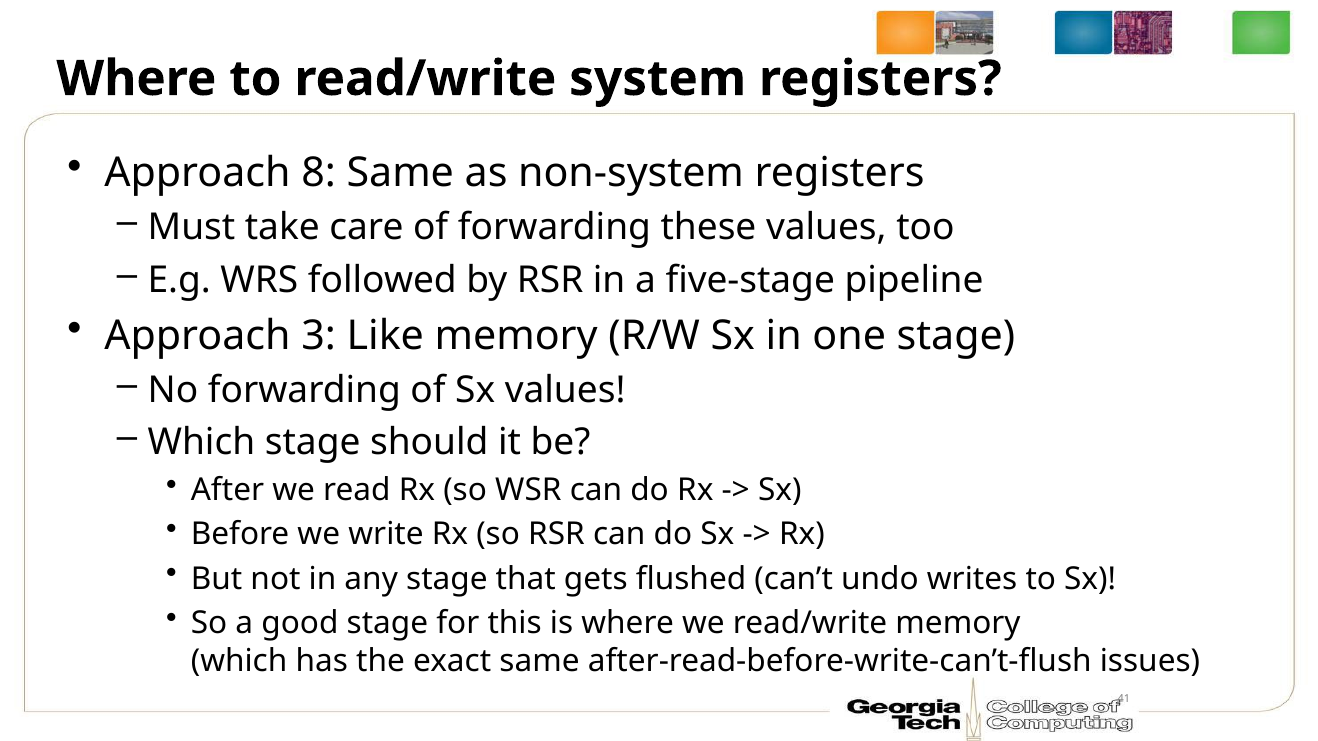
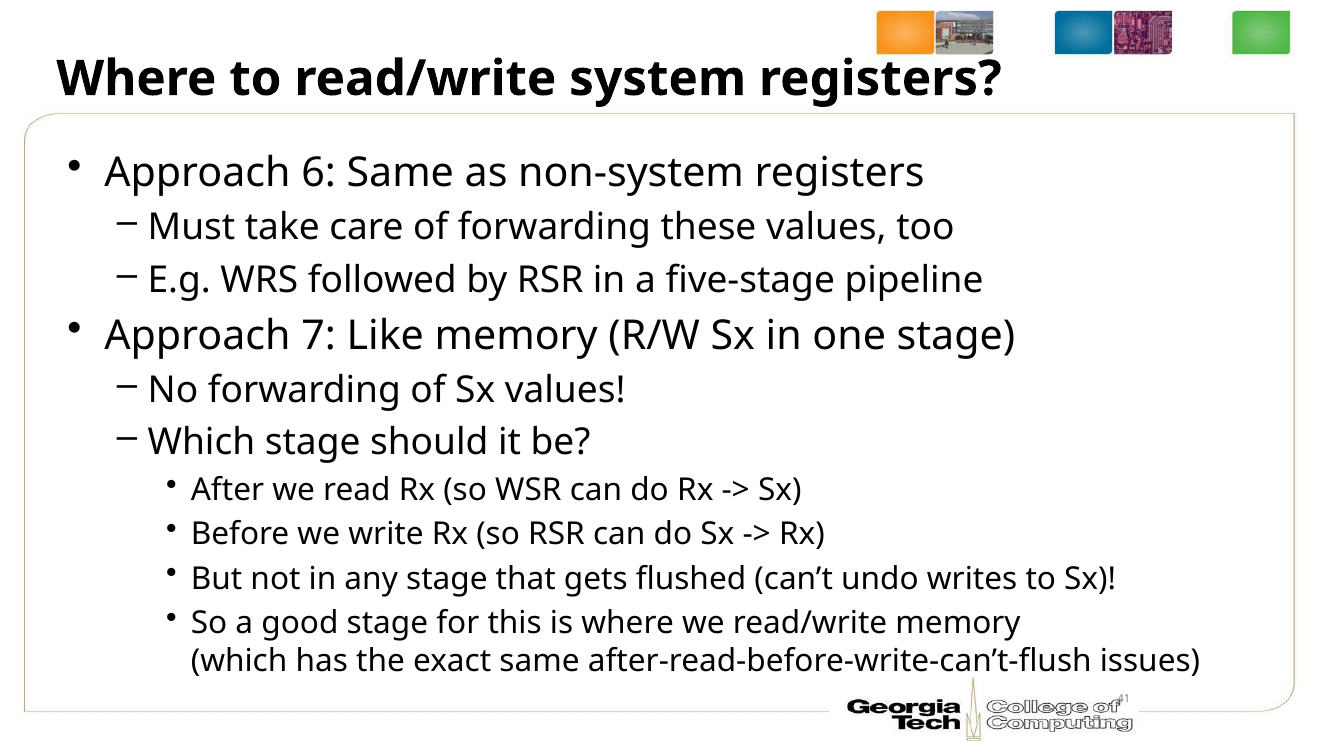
8: 8 -> 6
3: 3 -> 7
